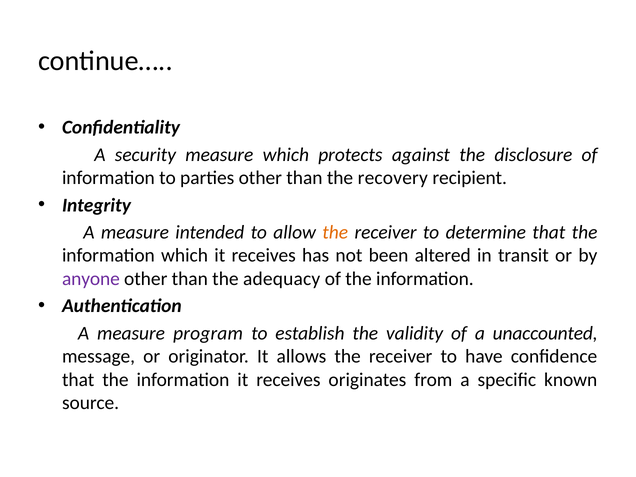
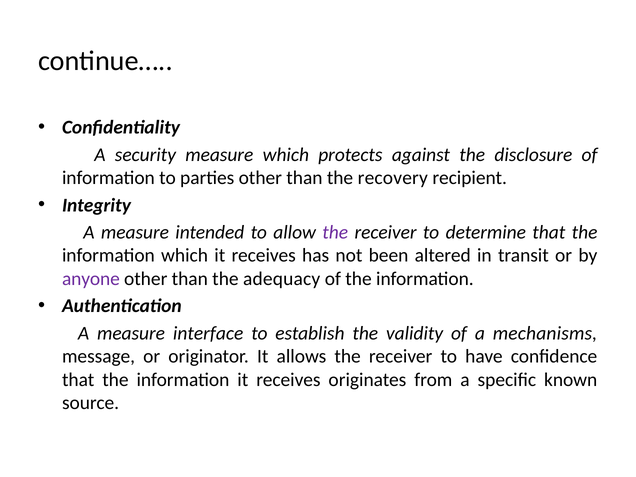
the at (335, 232) colour: orange -> purple
program: program -> interface
unaccounted: unaccounted -> mechanisms
